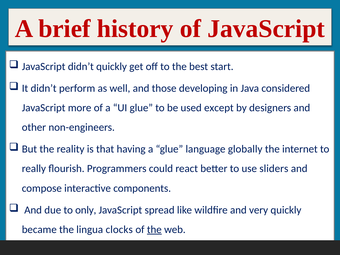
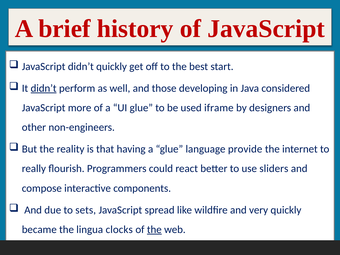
didn’t at (44, 88) underline: none -> present
except: except -> iframe
globally: globally -> provide
only: only -> sets
